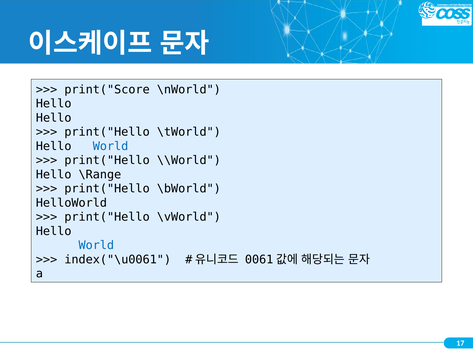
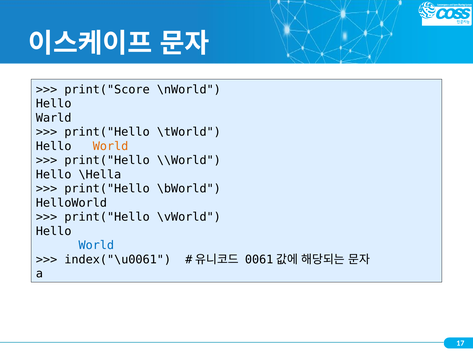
Hello at (54, 118): Hello -> Warld
World at (111, 146) colour: blue -> orange
\Range: \Range -> \Hella
